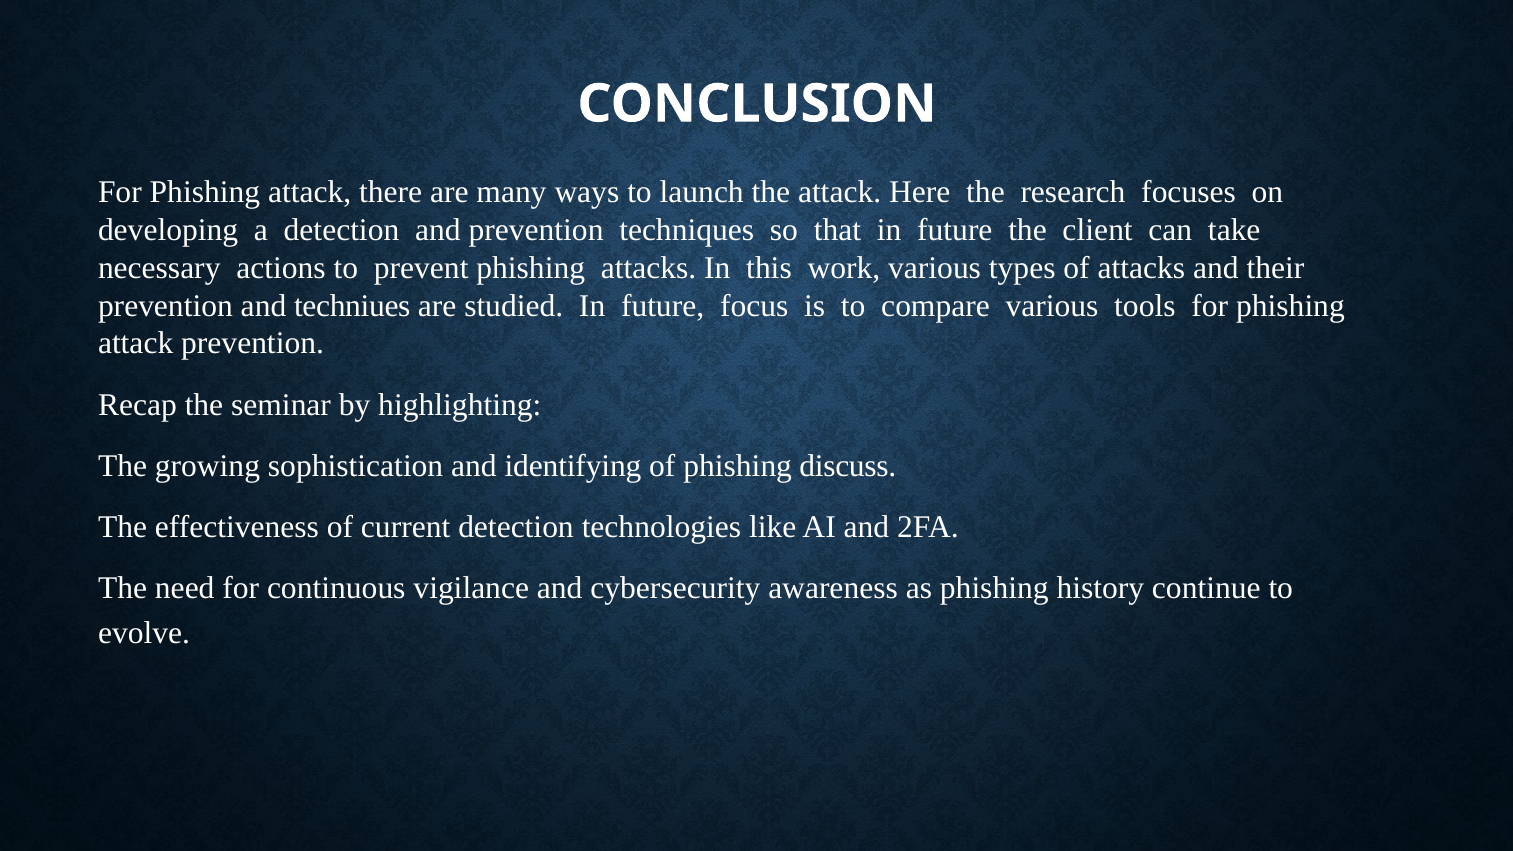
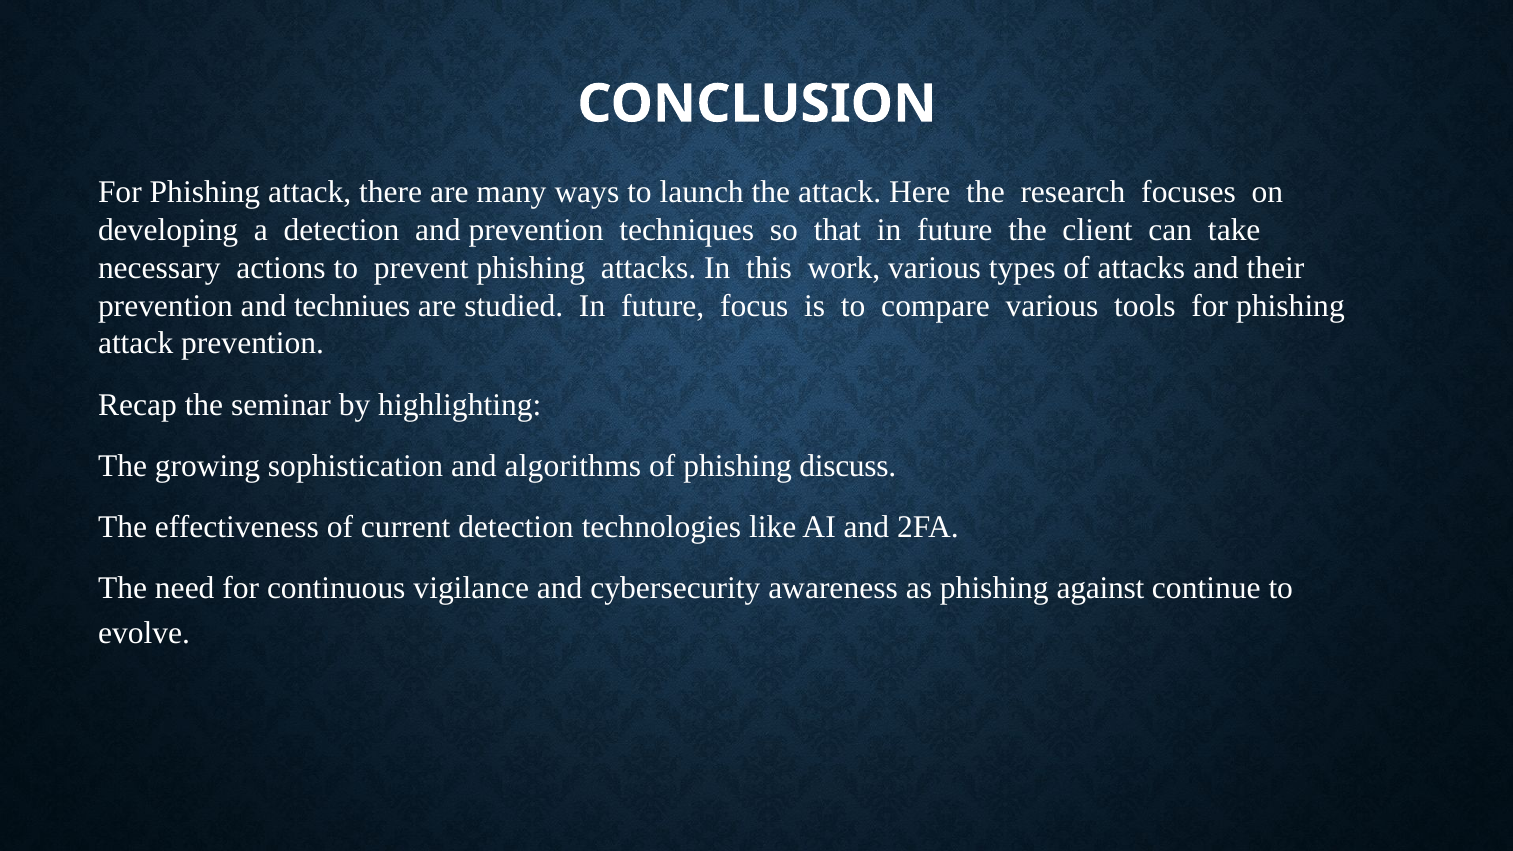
identifying: identifying -> algorithms
history: history -> against
